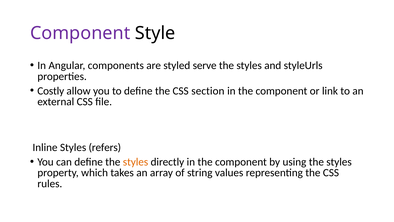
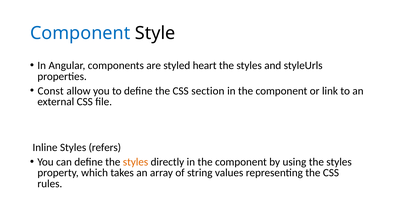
Component at (80, 33) colour: purple -> blue
serve: serve -> heart
Costly: Costly -> Const
